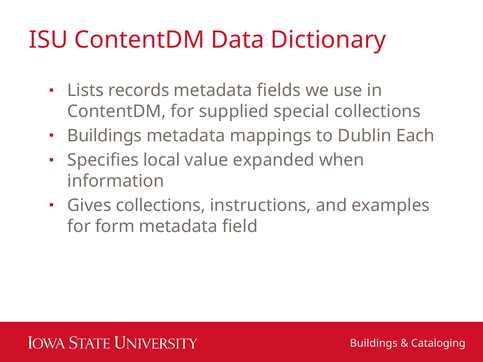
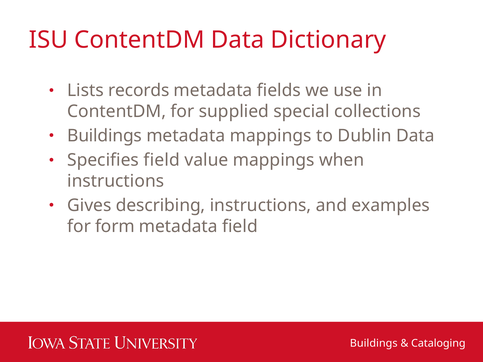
Dublin Each: Each -> Data
Specifies local: local -> field
value expanded: expanded -> mappings
information at (116, 181): information -> instructions
Gives collections: collections -> describing
